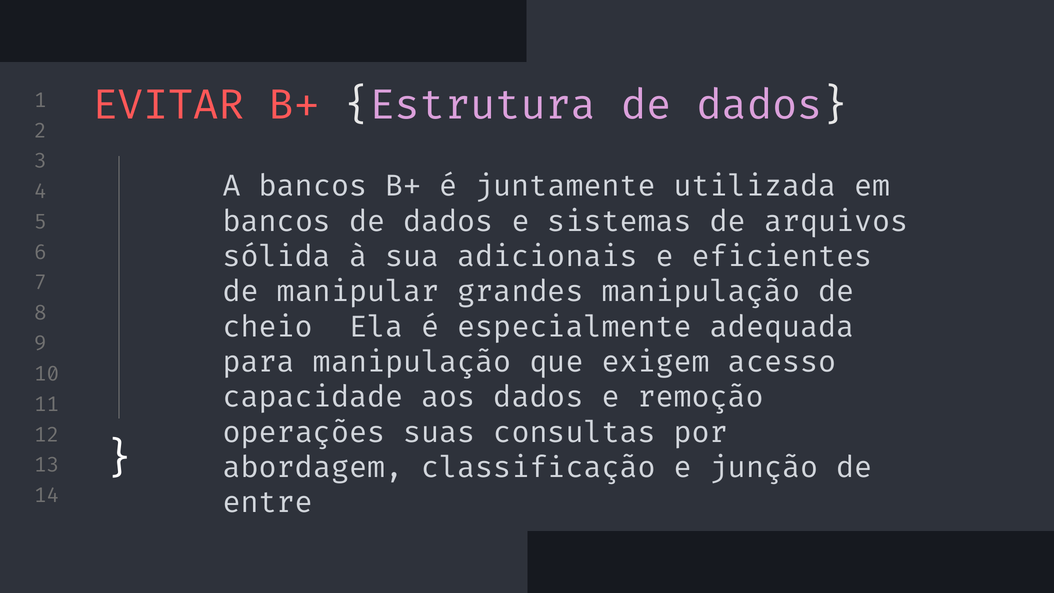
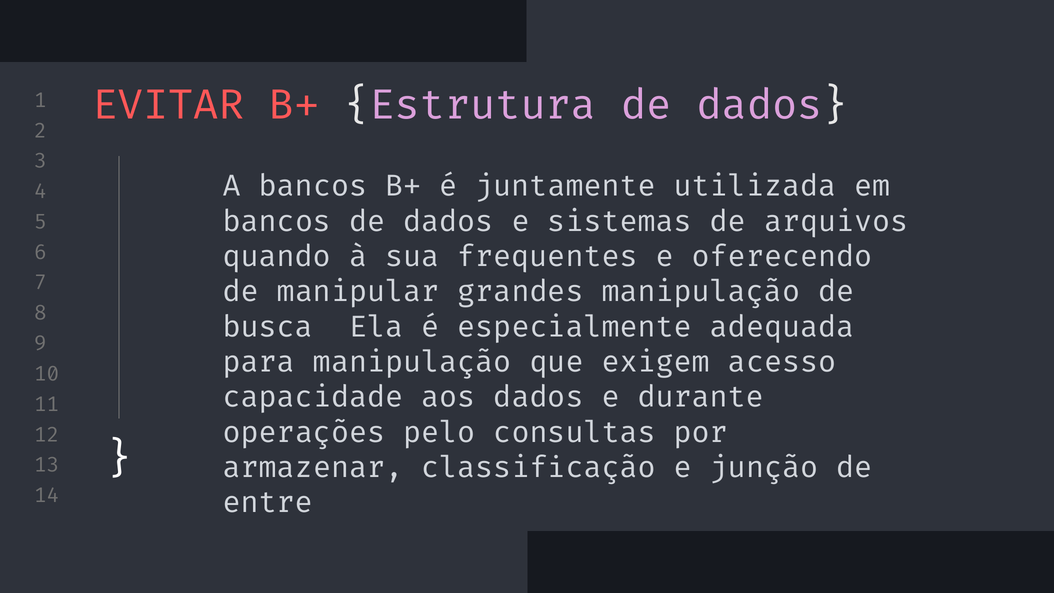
sólida: sólida -> quando
adicionais: adicionais -> frequentes
eficientes: eficientes -> oferecendo
cheio: cheio -> busca
remoção: remoção -> durante
suas: suas -> pelo
abordagem: abordagem -> armazenar
